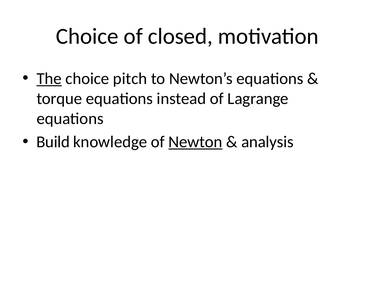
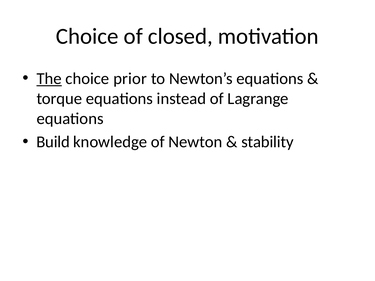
pitch: pitch -> prior
Newton underline: present -> none
analysis: analysis -> stability
